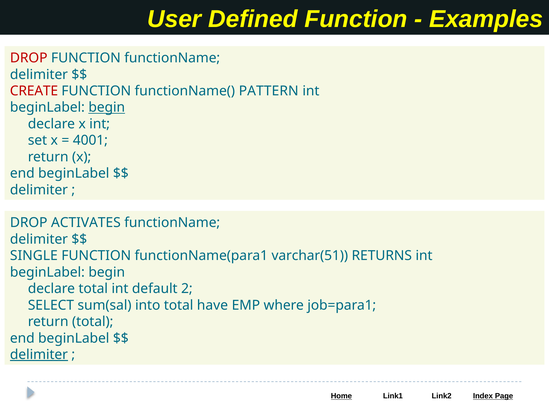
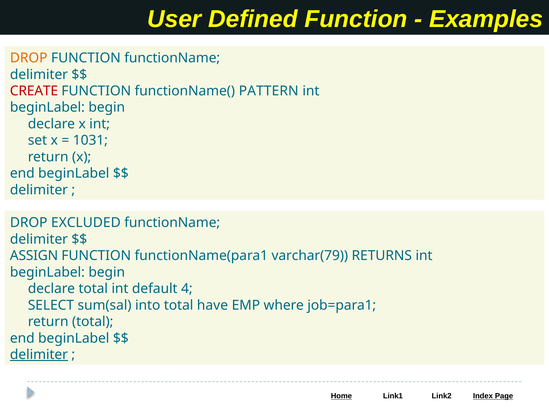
DROP at (29, 58) colour: red -> orange
begin at (107, 107) underline: present -> none
4001: 4001 -> 1031
ACTIVATES: ACTIVATES -> EXCLUDED
SINGLE: SINGLE -> ASSIGN
varchar(51: varchar(51 -> varchar(79
2: 2 -> 4
